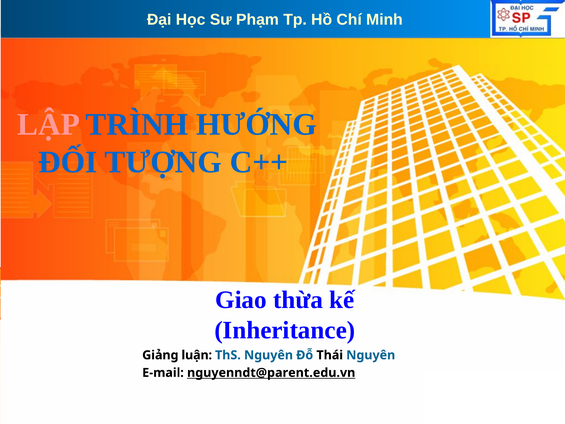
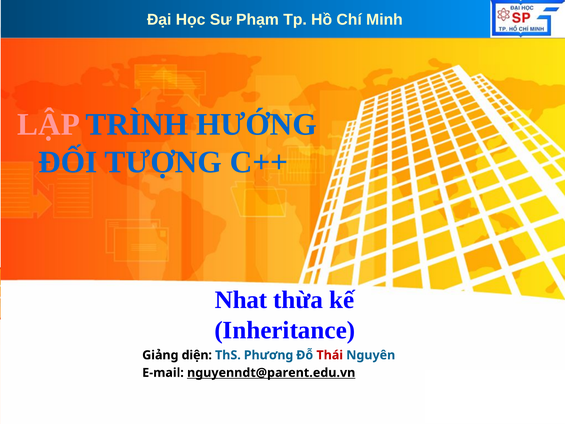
Giao: Giao -> Nhat
luận: luận -> diện
ThS Nguyên: Nguyên -> Phương
Thái colour: black -> red
